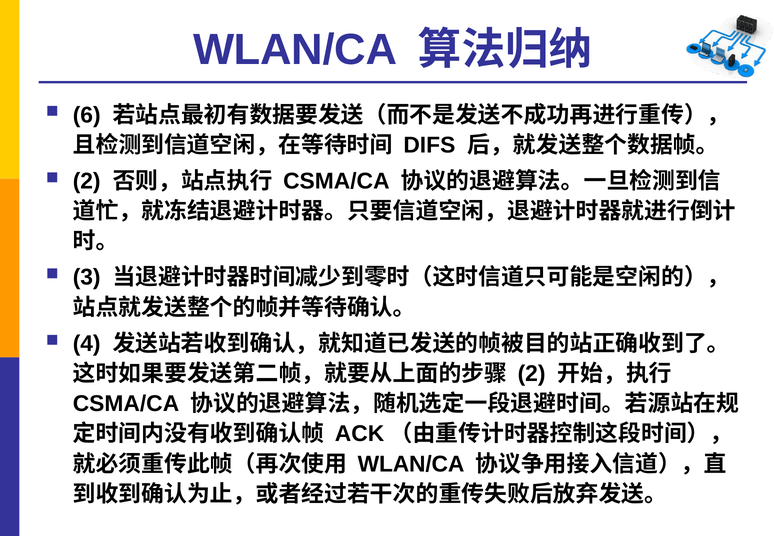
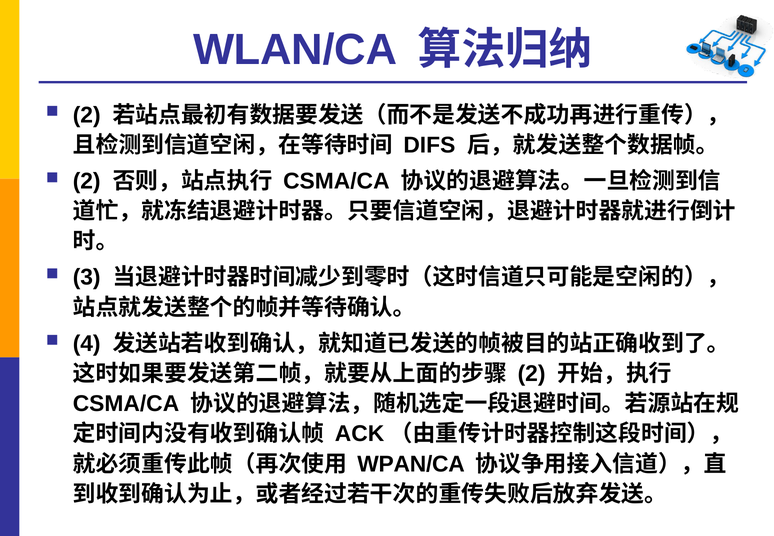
6 at (87, 115): 6 -> 2
WLAN/CA at (411, 464): WLAN/CA -> WPAN/CA
